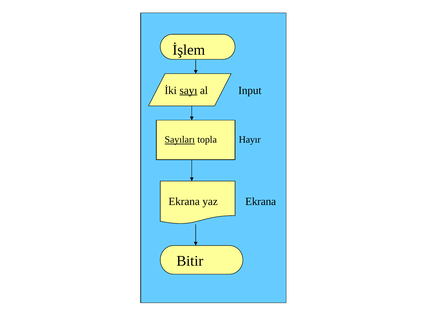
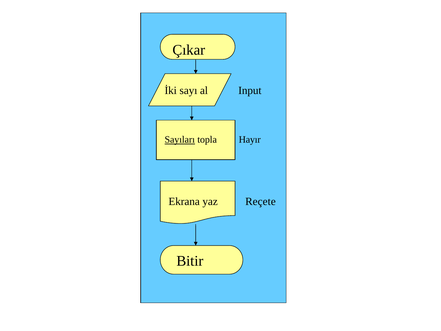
İşlem: İşlem -> Çıkar
sayı underline: present -> none
yaz Ekrana: Ekrana -> Reçete
